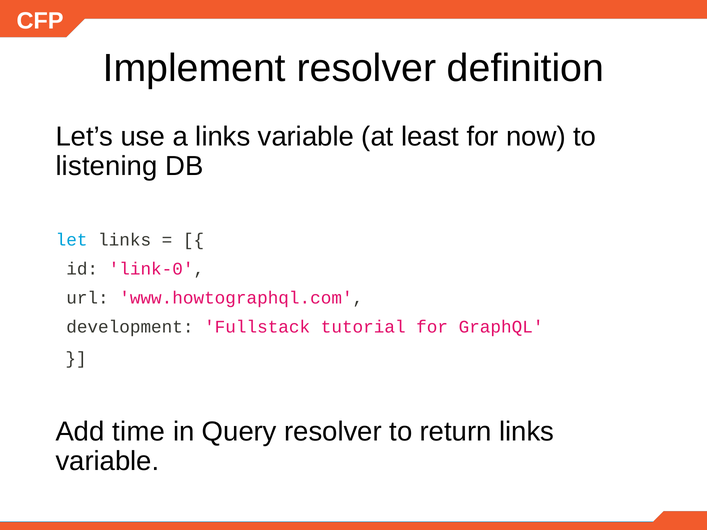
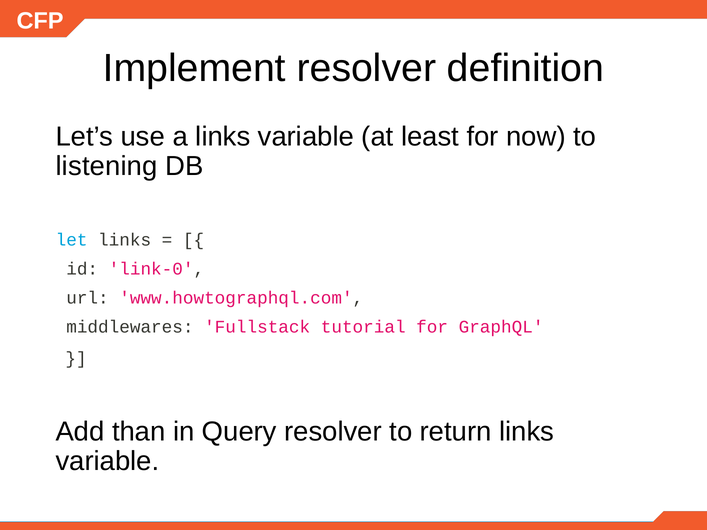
development: development -> middlewares
time: time -> than
